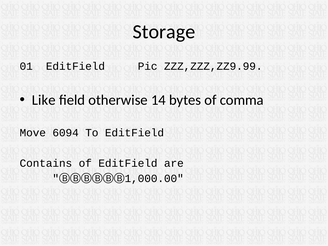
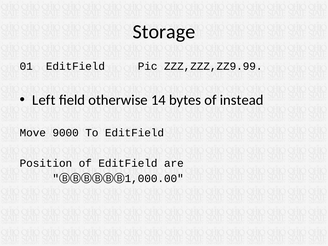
Like: Like -> Left
comma: comma -> instead
6094: 6094 -> 9000
Contains: Contains -> Position
